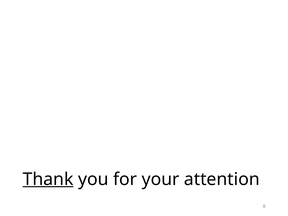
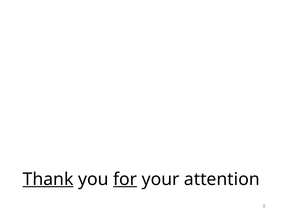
for underline: none -> present
